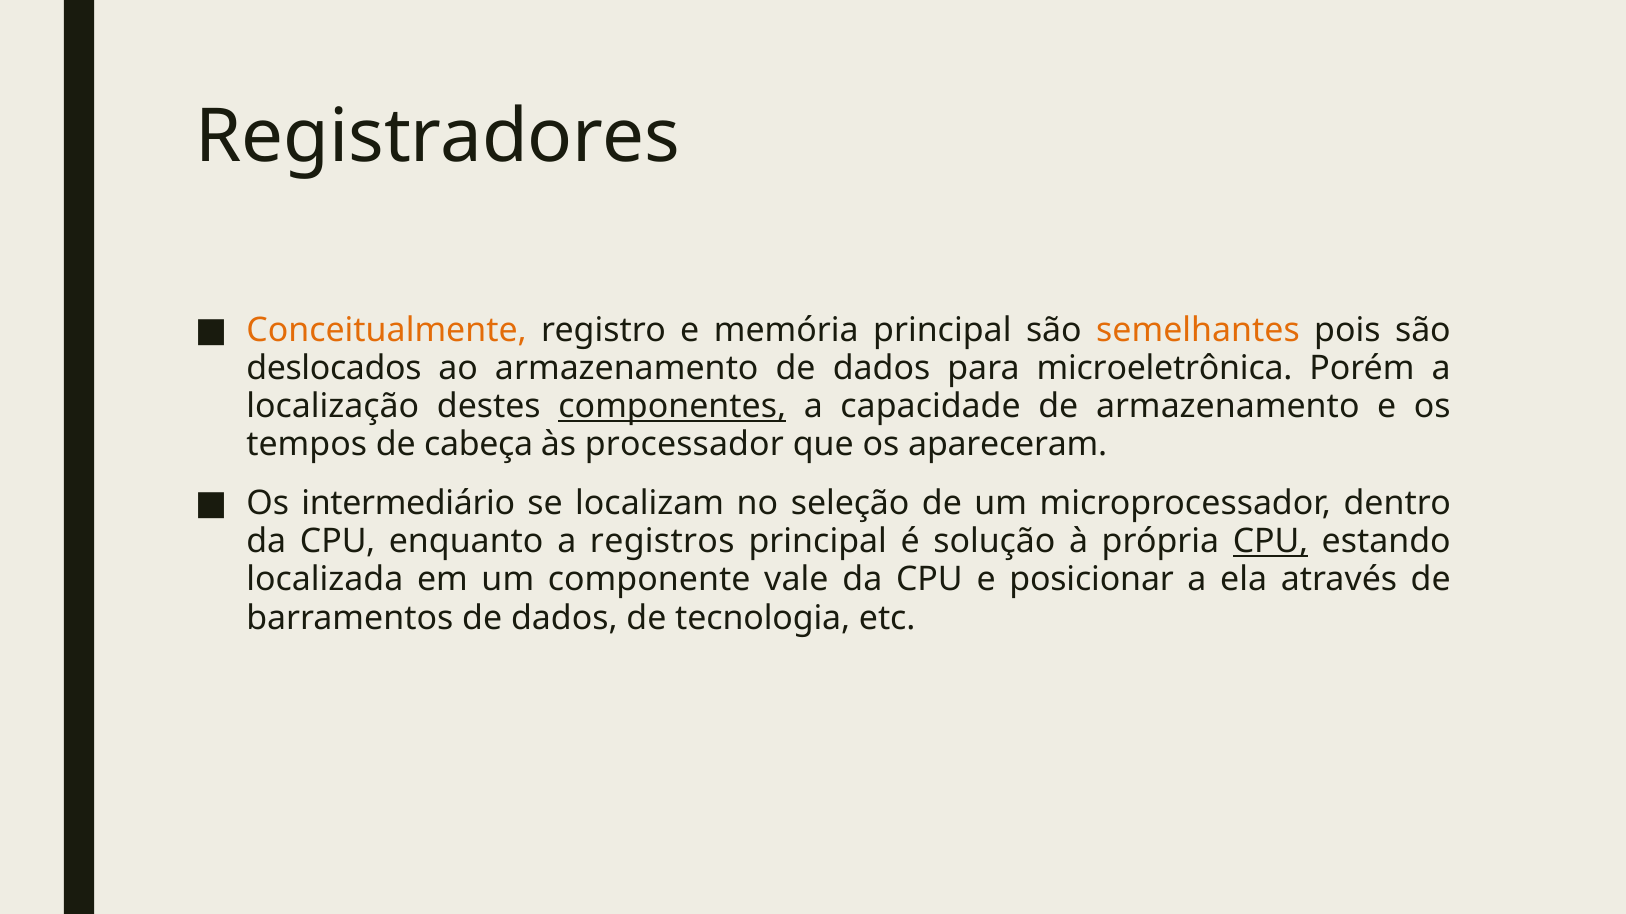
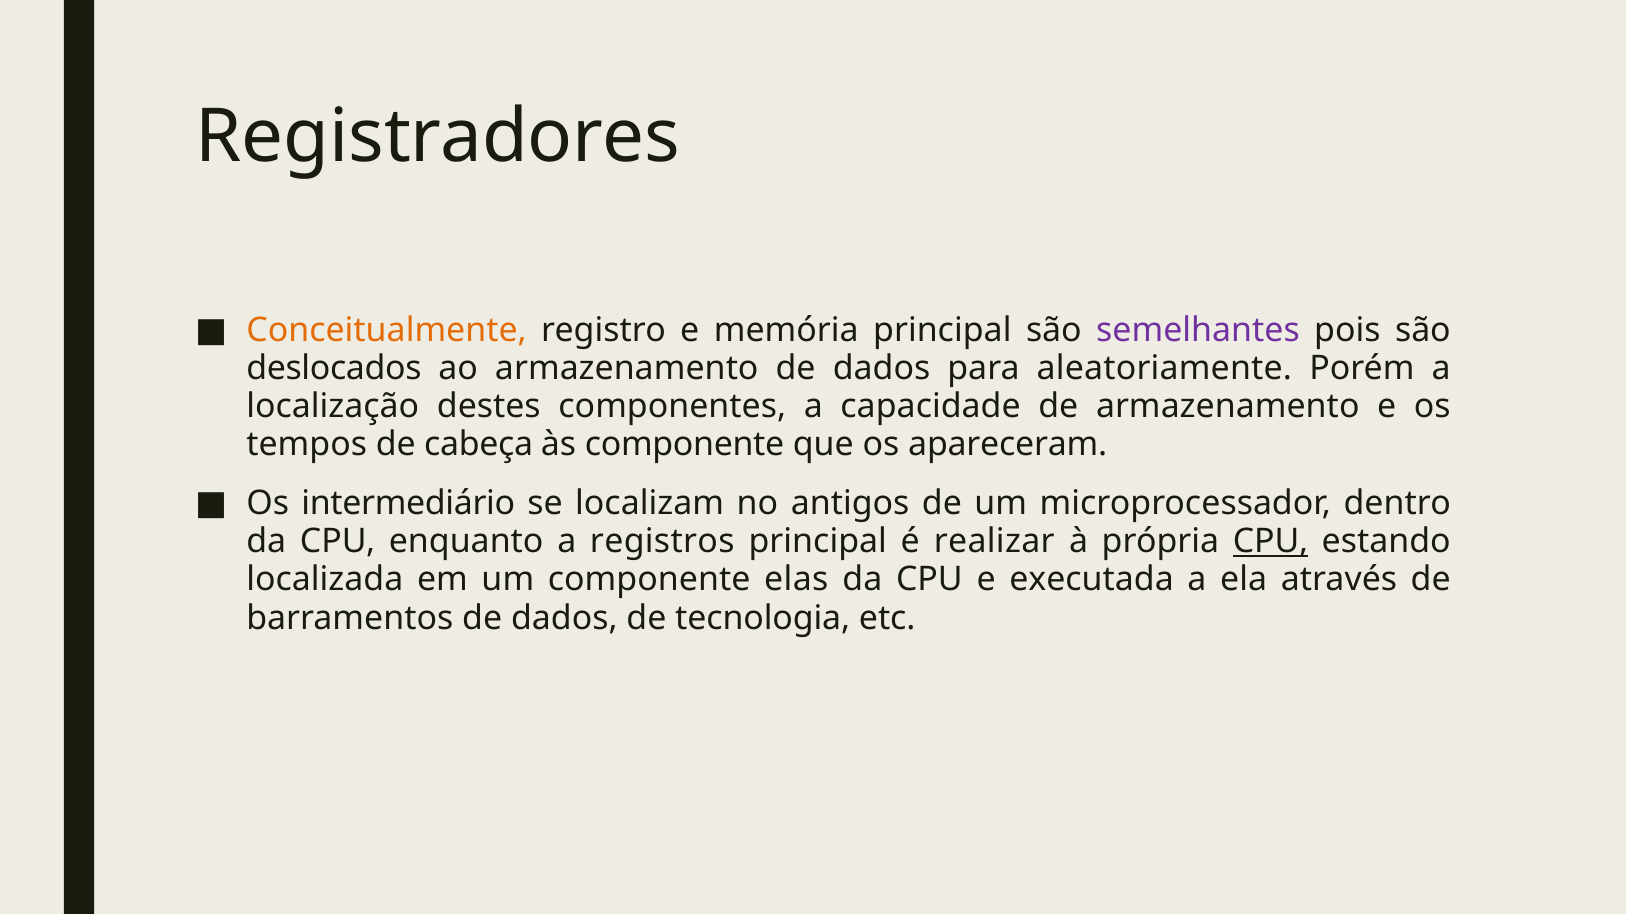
semelhantes colour: orange -> purple
microeletrônica: microeletrônica -> aleatoriamente
componentes underline: present -> none
às processador: processador -> componente
seleção: seleção -> antigos
solução: solução -> realizar
vale: vale -> elas
posicionar: posicionar -> executada
